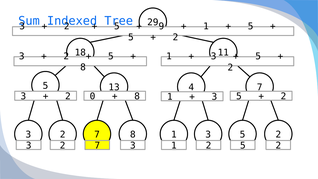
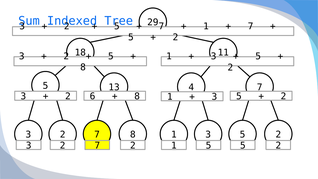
9 at (161, 26): 9 -> 7
5 at (251, 26): 5 -> 7
0: 0 -> 6
2 7 3: 3 -> 2
1 2: 2 -> 5
